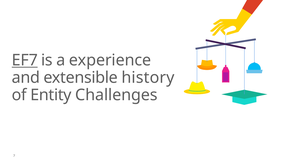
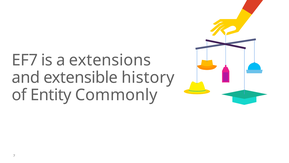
EF7 underline: present -> none
experience: experience -> extensions
Challenges: Challenges -> Commonly
